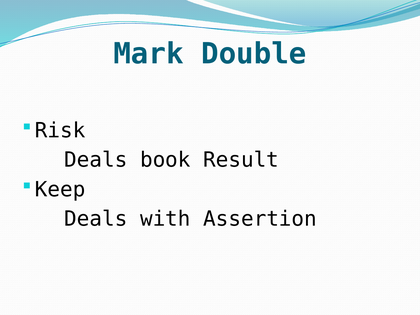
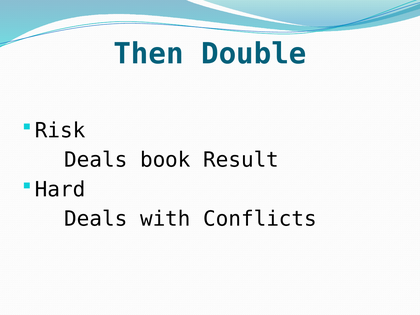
Mark: Mark -> Then
Keep: Keep -> Hard
Assertion: Assertion -> Conflicts
